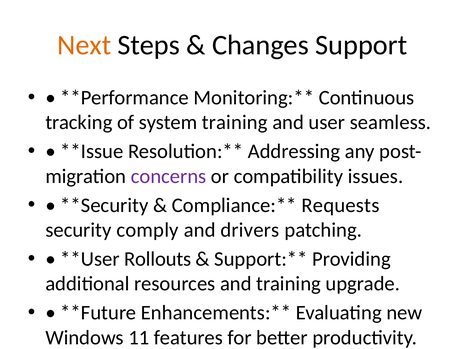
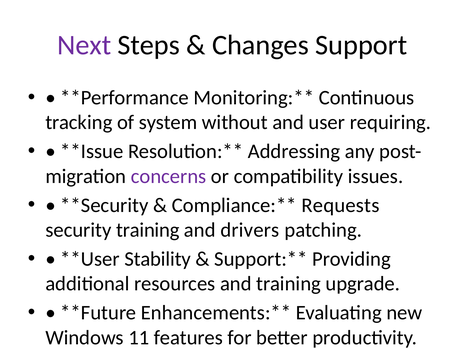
Next colour: orange -> purple
system training: training -> without
seamless: seamless -> requiring
security comply: comply -> training
Rollouts: Rollouts -> Stability
